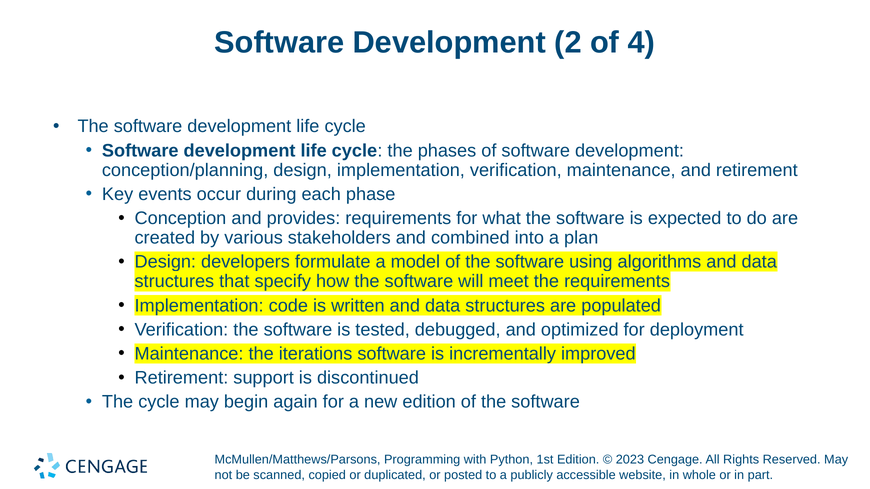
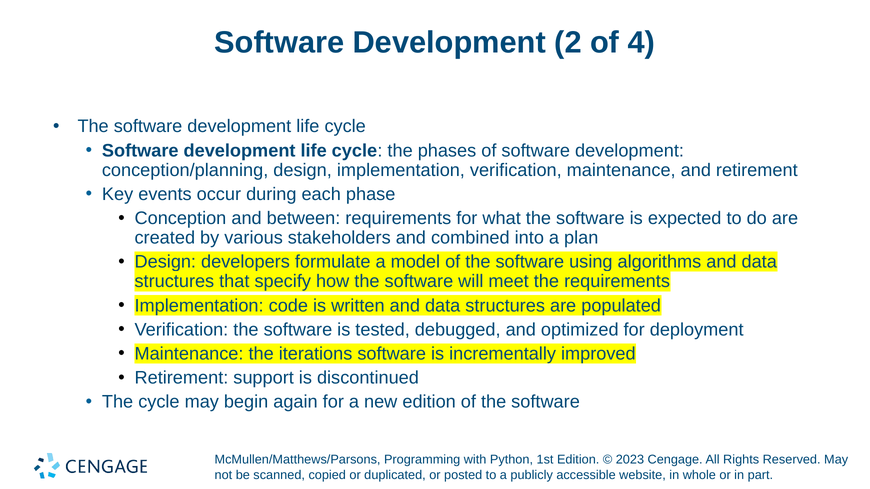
provides: provides -> between
